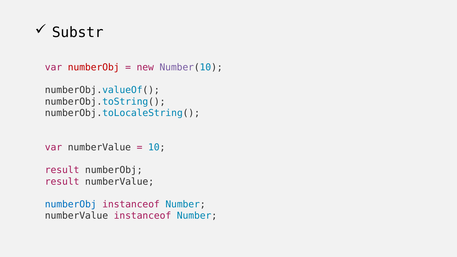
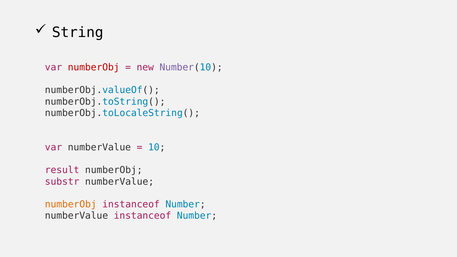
Substr: Substr -> String
result at (62, 182): result -> substr
numberObj at (71, 204) colour: blue -> orange
